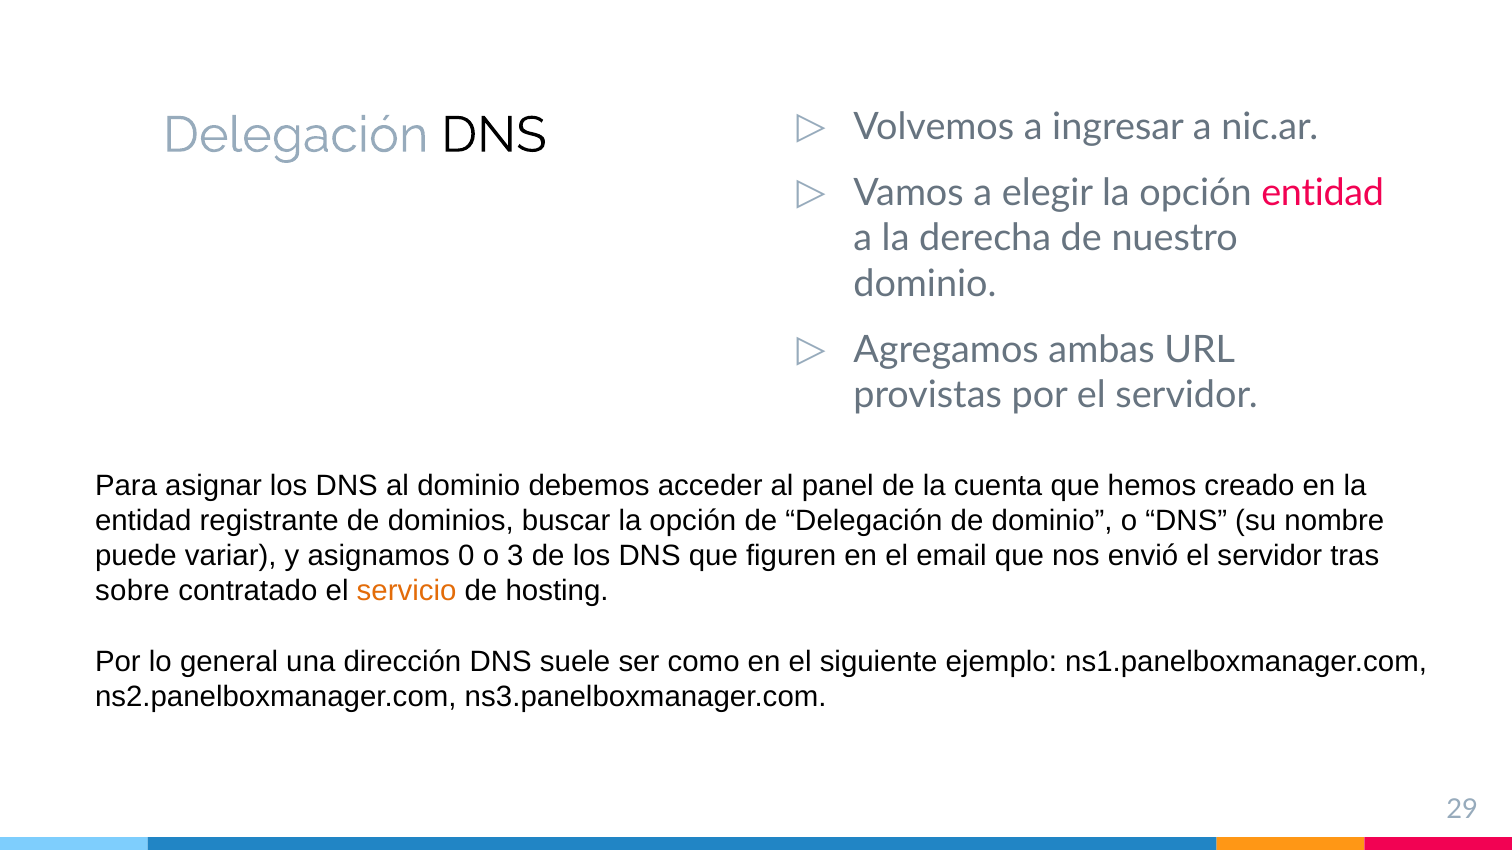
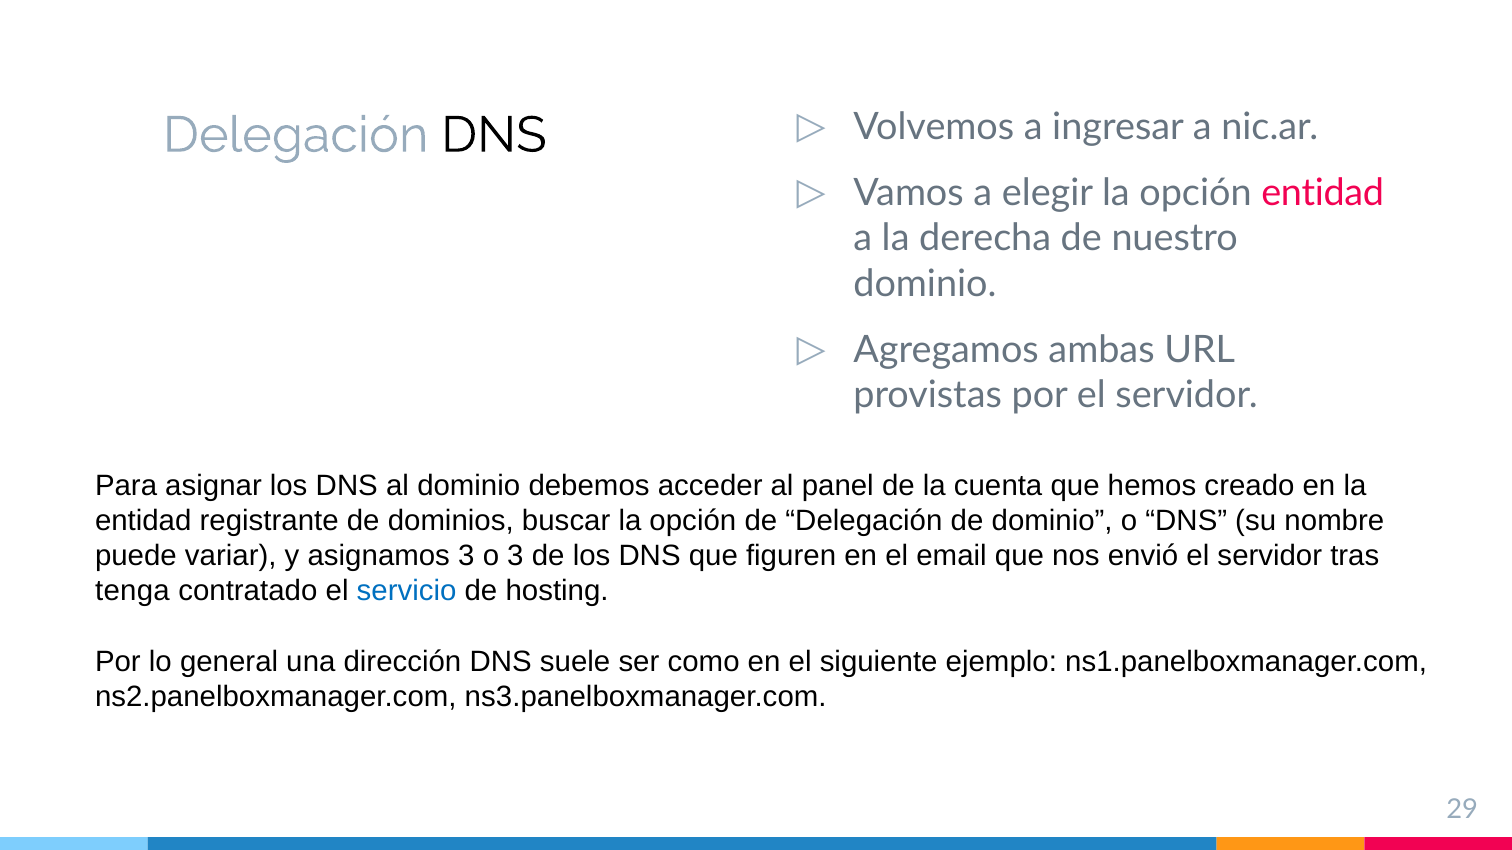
asignamos 0: 0 -> 3
sobre: sobre -> tenga
servicio colour: orange -> blue
